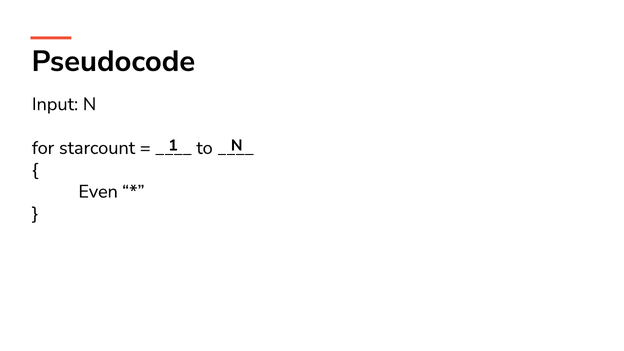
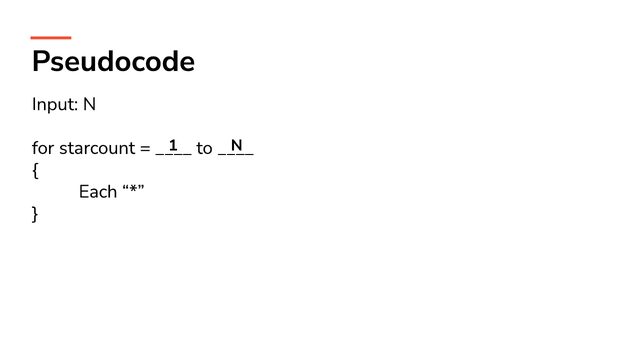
Even: Even -> Each
